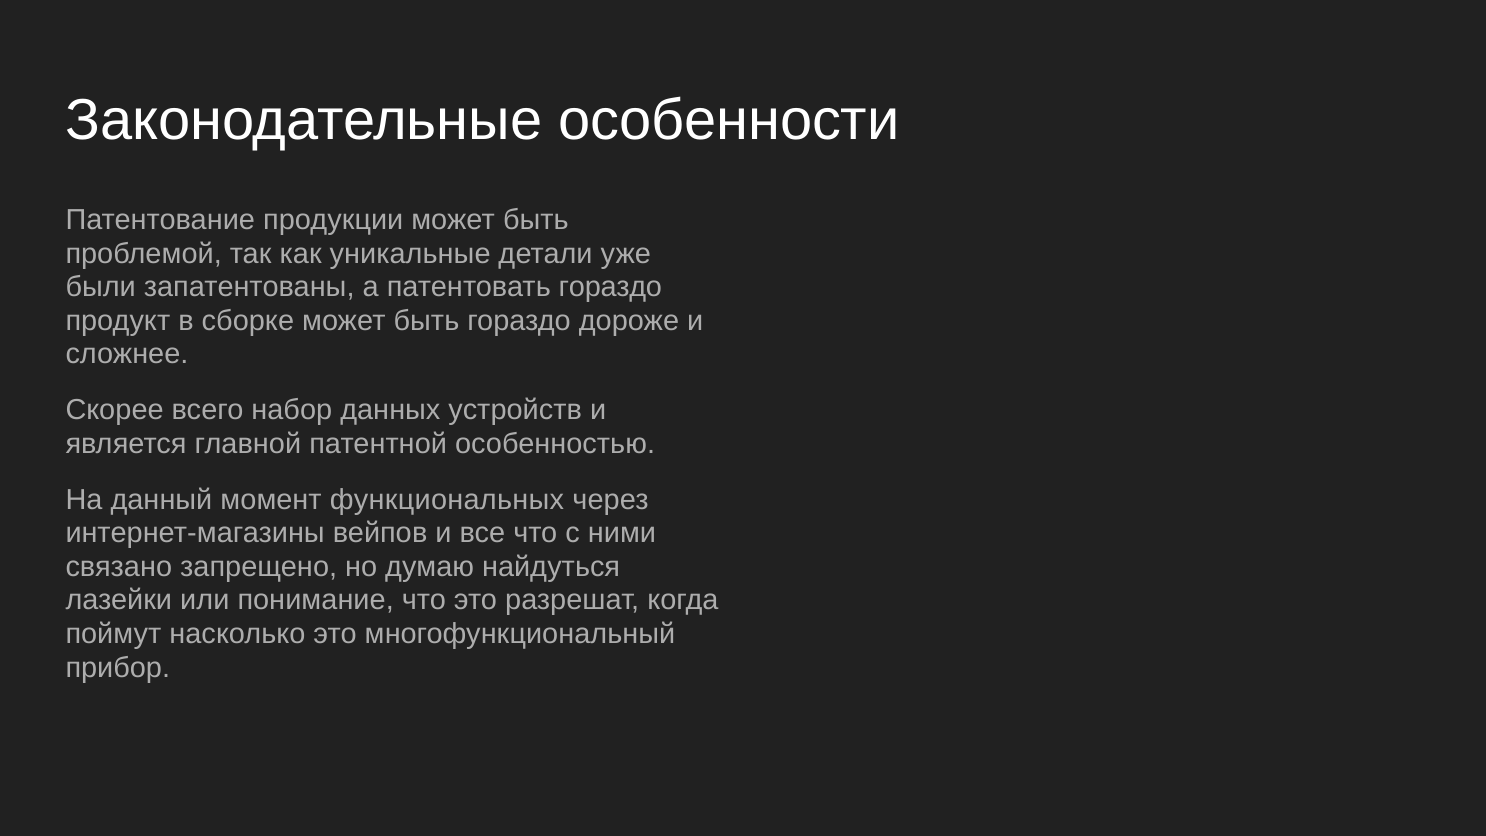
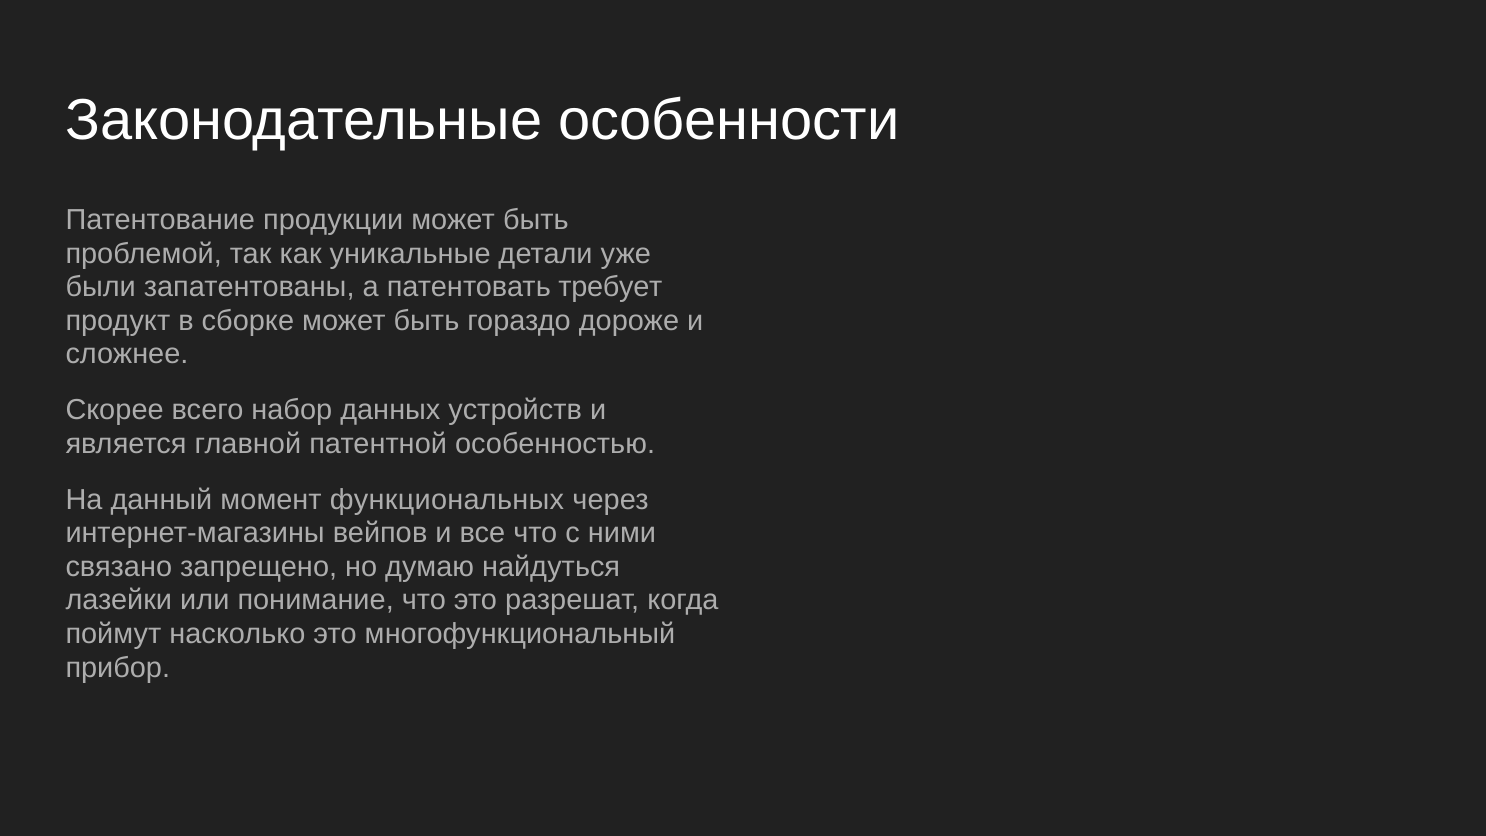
патентовать гораздо: гораздо -> требует
